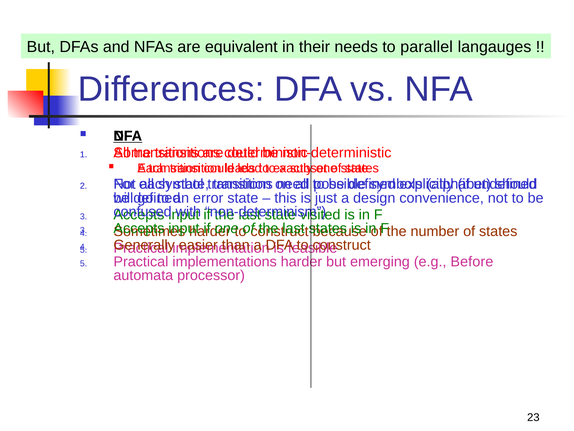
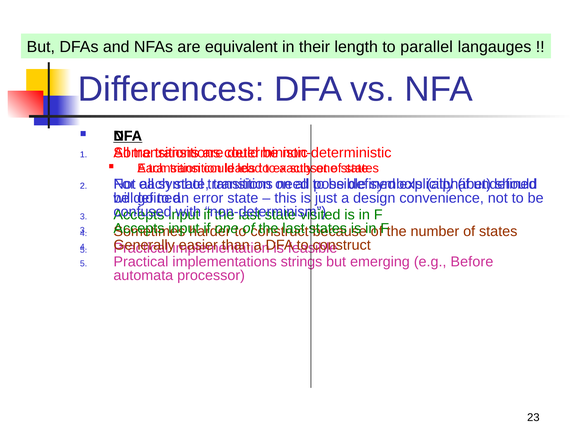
needs: needs -> length
implementations harder: harder -> strings
